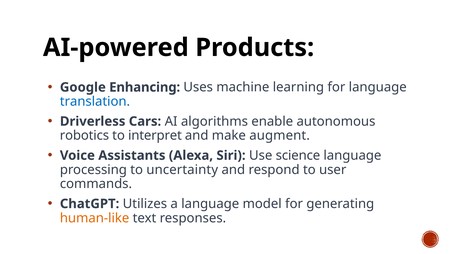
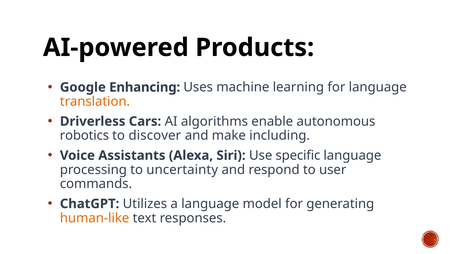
translation colour: blue -> orange
interpret: interpret -> discover
augment: augment -> including
science: science -> specific
